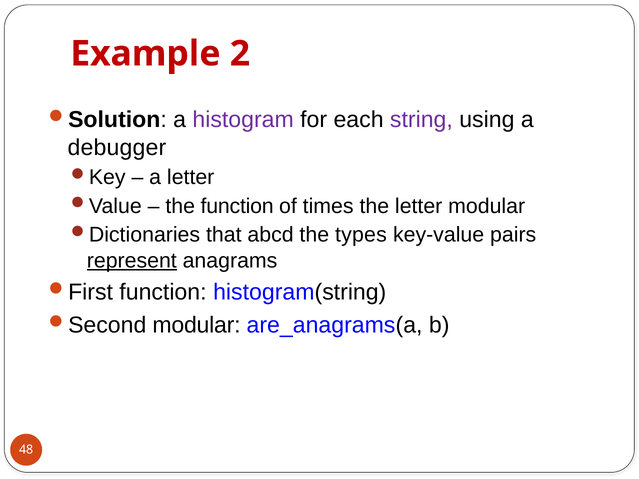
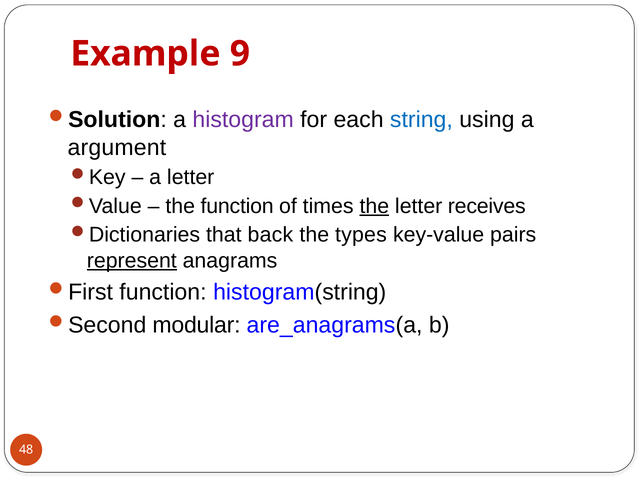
2: 2 -> 9
string colour: purple -> blue
debugger: debugger -> argument
the at (374, 206) underline: none -> present
letter modular: modular -> receives
abcd: abcd -> back
